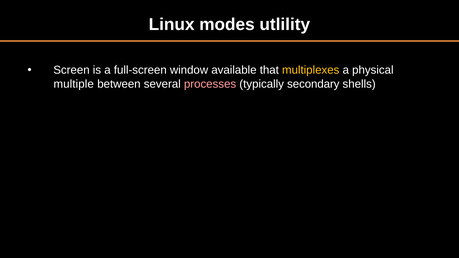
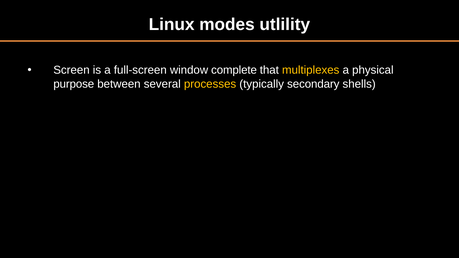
available: available -> complete
multiple: multiple -> purpose
processes colour: pink -> yellow
